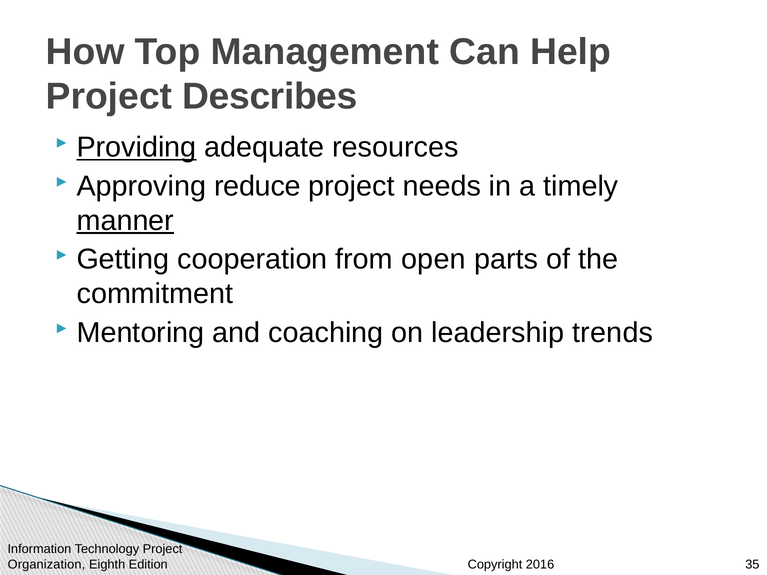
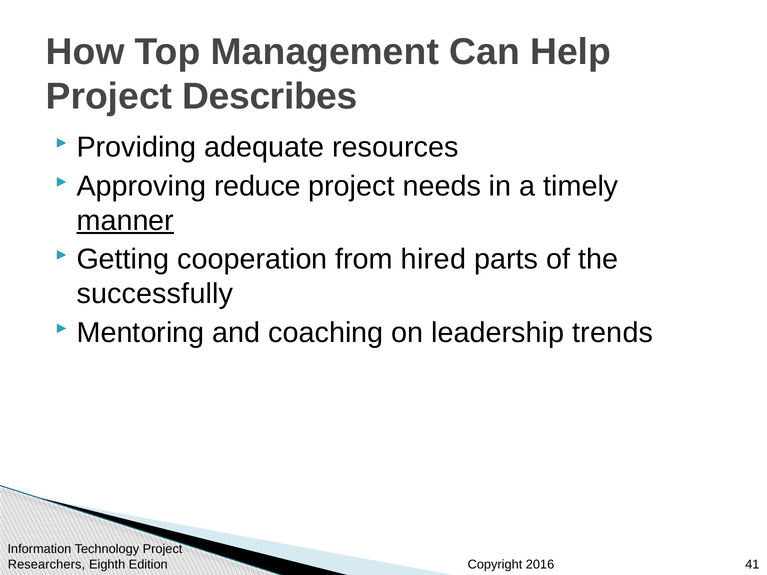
Providing underline: present -> none
open: open -> hired
commitment: commitment -> successfully
Organization: Organization -> Researchers
35: 35 -> 41
